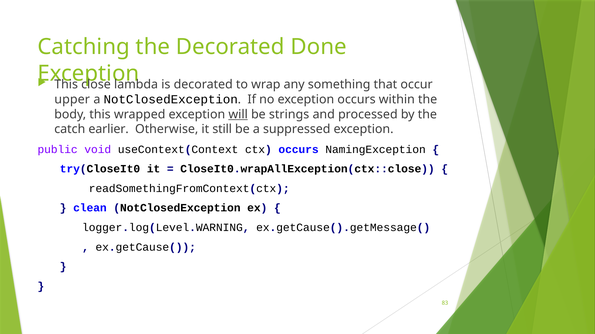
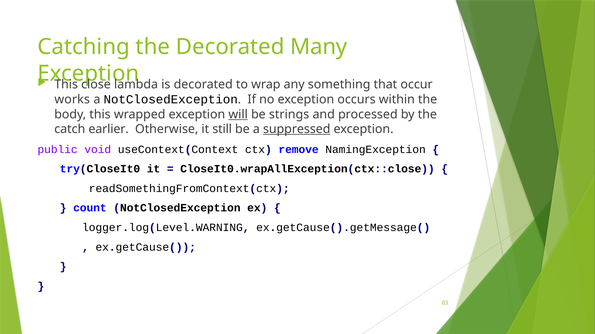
Done: Done -> Many
upper: upper -> works
suppressed underline: none -> present
ctx occurs: occurs -> remove
clean: clean -> count
